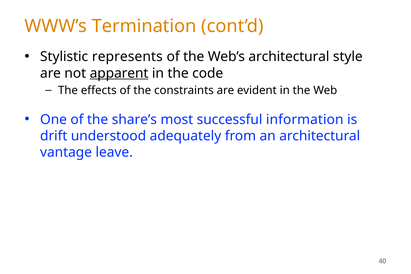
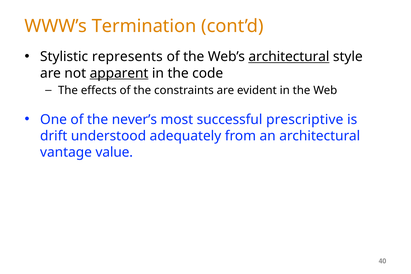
architectural at (289, 57) underline: none -> present
share’s: share’s -> never’s
information: information -> prescriptive
leave: leave -> value
